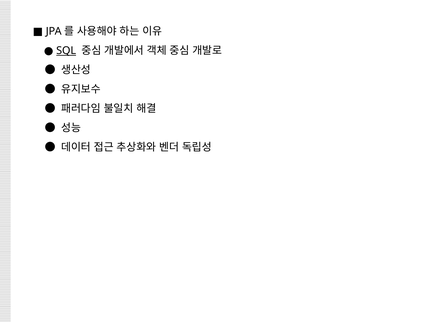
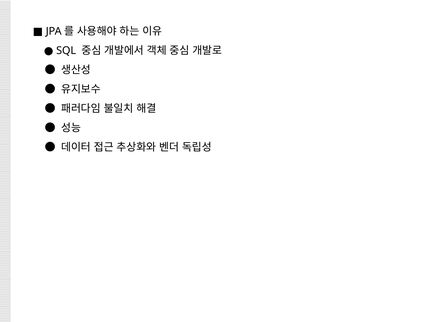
SQL underline: present -> none
